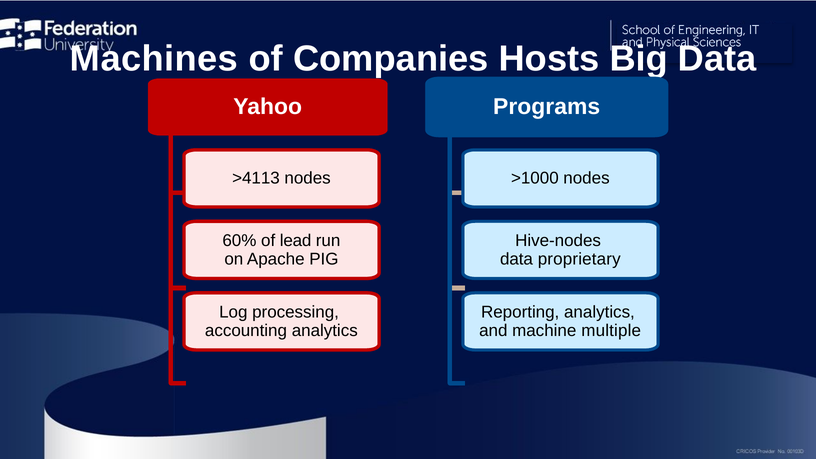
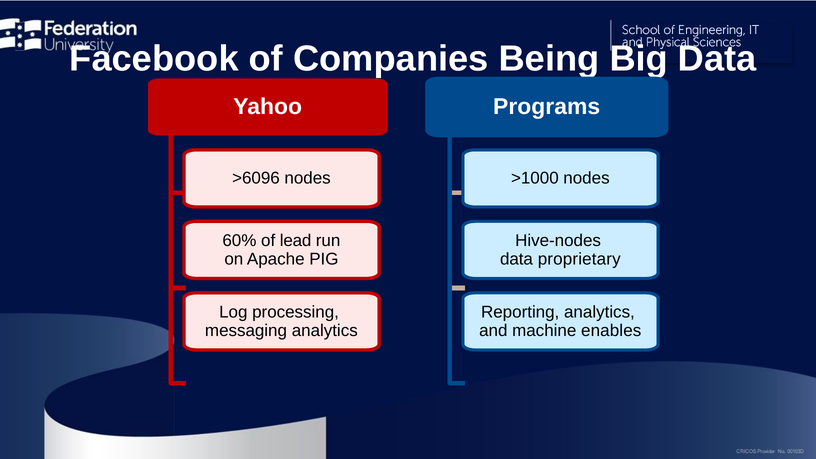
Machines: Machines -> Facebook
Hosts: Hosts -> Being
>4113: >4113 -> >6096
accounting: accounting -> messaging
multiple: multiple -> enables
